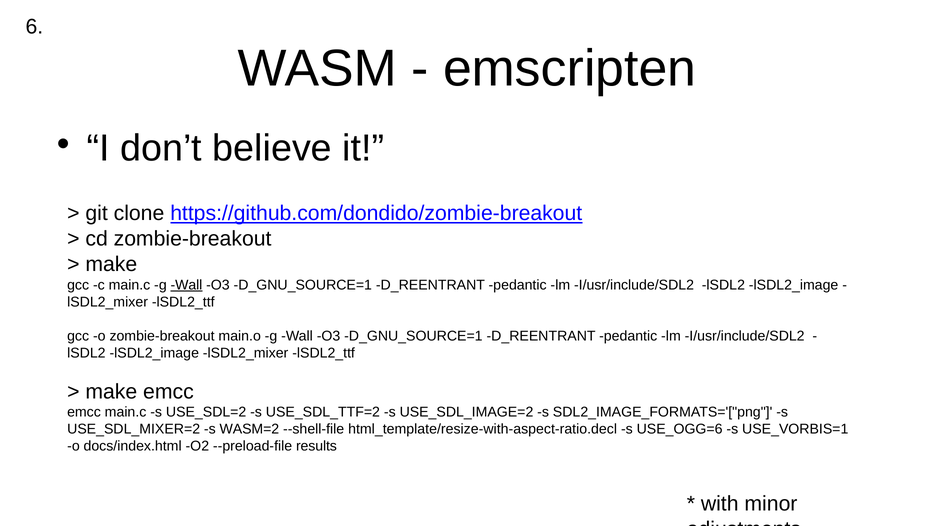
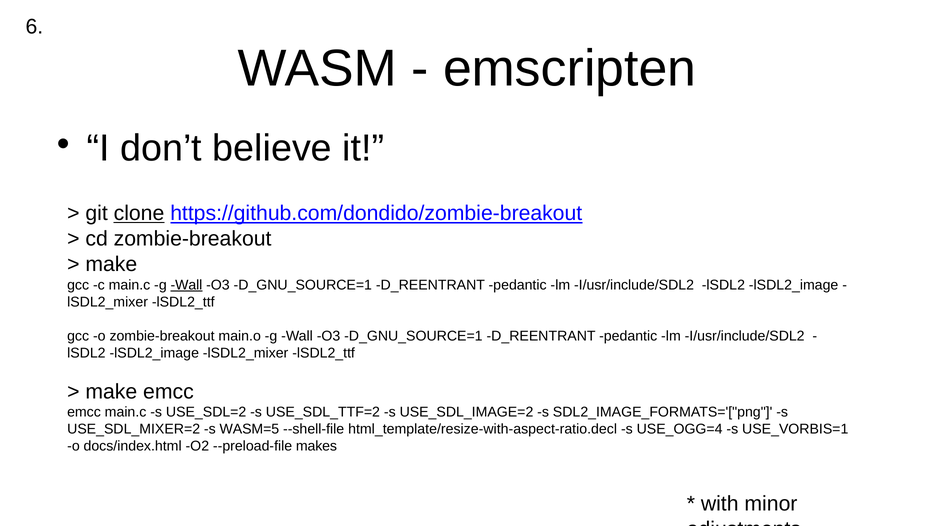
clone underline: none -> present
WASM=2: WASM=2 -> WASM=5
USE_OGG=6: USE_OGG=6 -> USE_OGG=4
results: results -> makes
